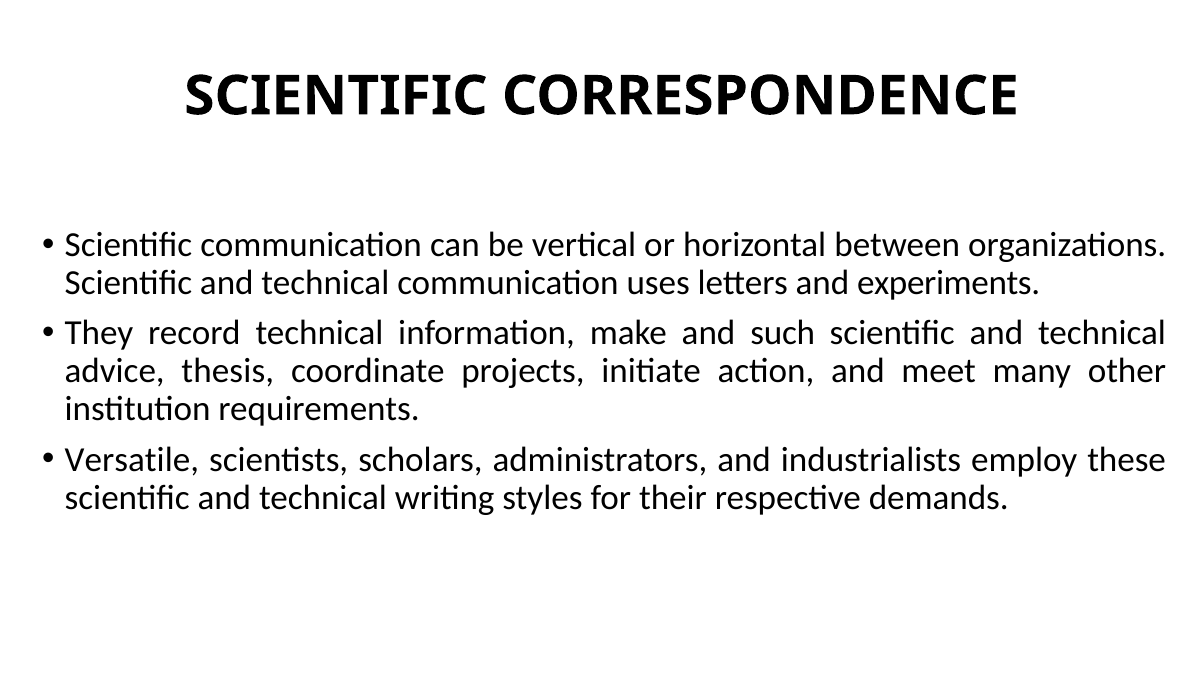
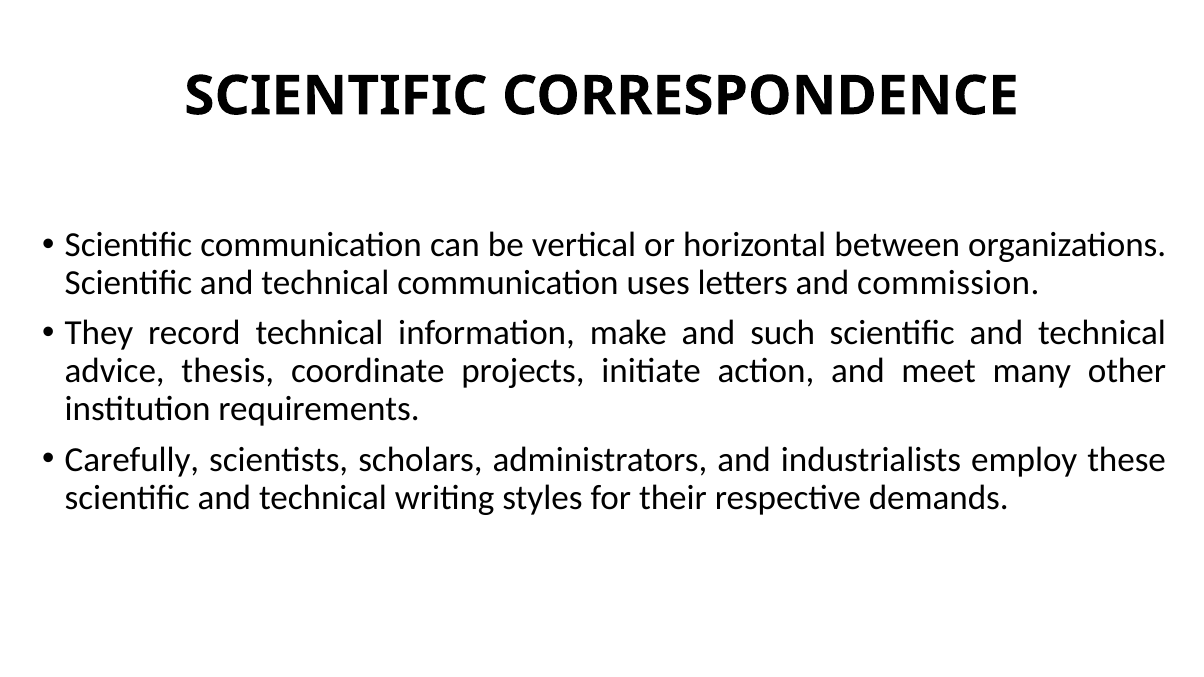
experiments: experiments -> commission
Versatile: Versatile -> Carefully
